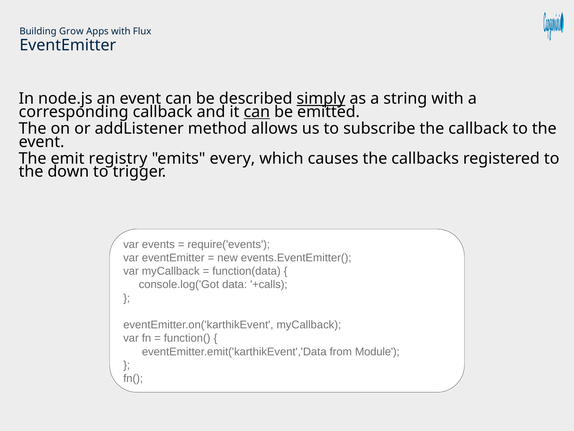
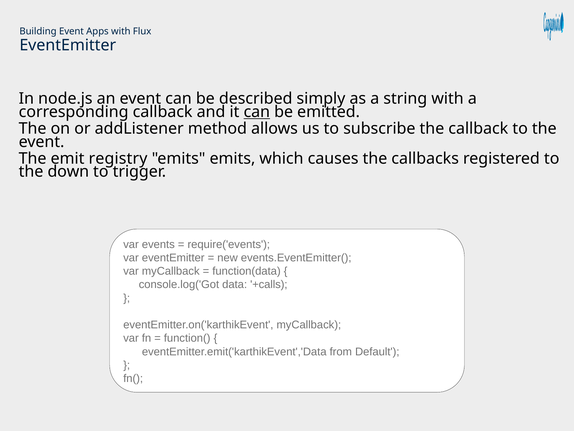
Building Grow: Grow -> Event
simply underline: present -> none
emits every: every -> emits
Module: Module -> Default
